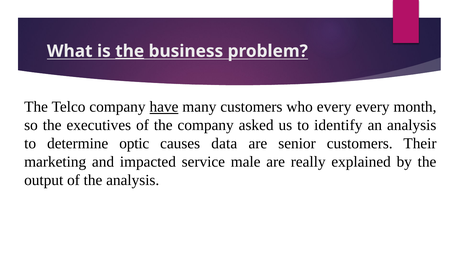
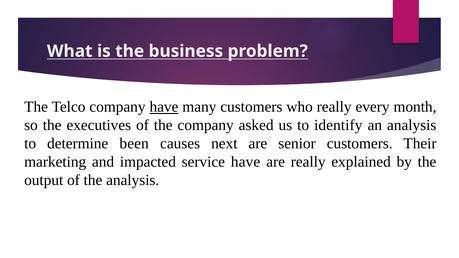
the at (130, 51) underline: present -> none
who every: every -> really
optic: optic -> been
data: data -> next
service male: male -> have
